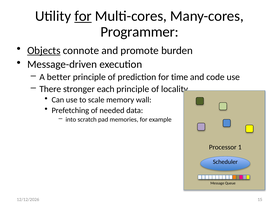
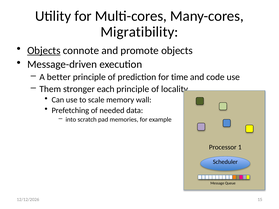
for at (83, 16) underline: present -> none
Programmer: Programmer -> Migratibility
promote burden: burden -> objects
There: There -> Them
